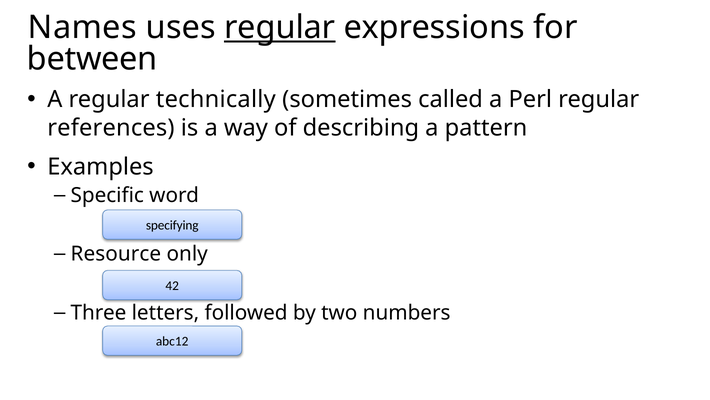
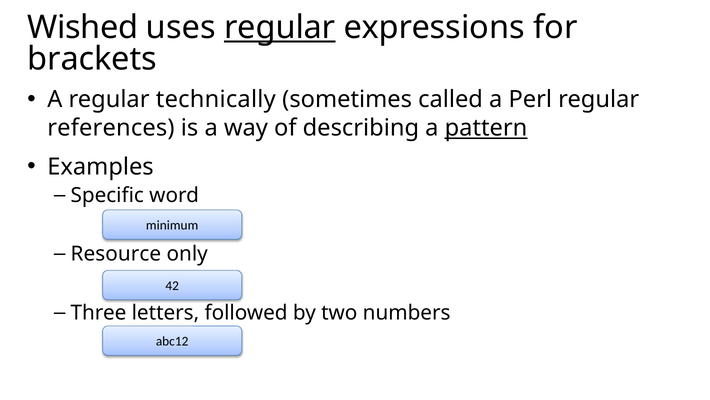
Names: Names -> Wished
between: between -> brackets
pattern underline: none -> present
specifying: specifying -> minimum
